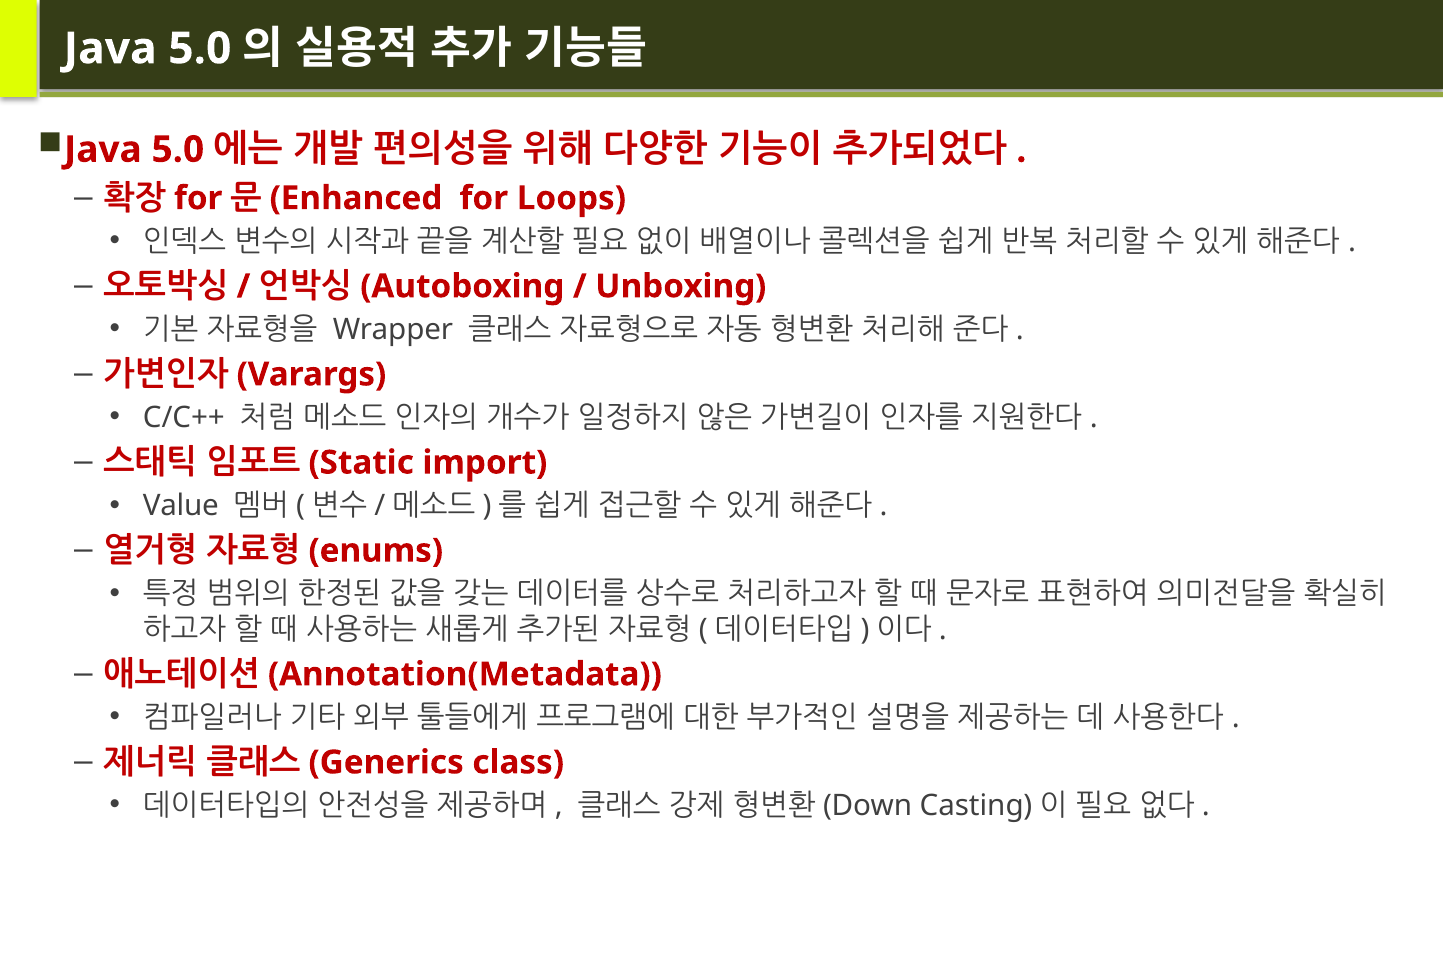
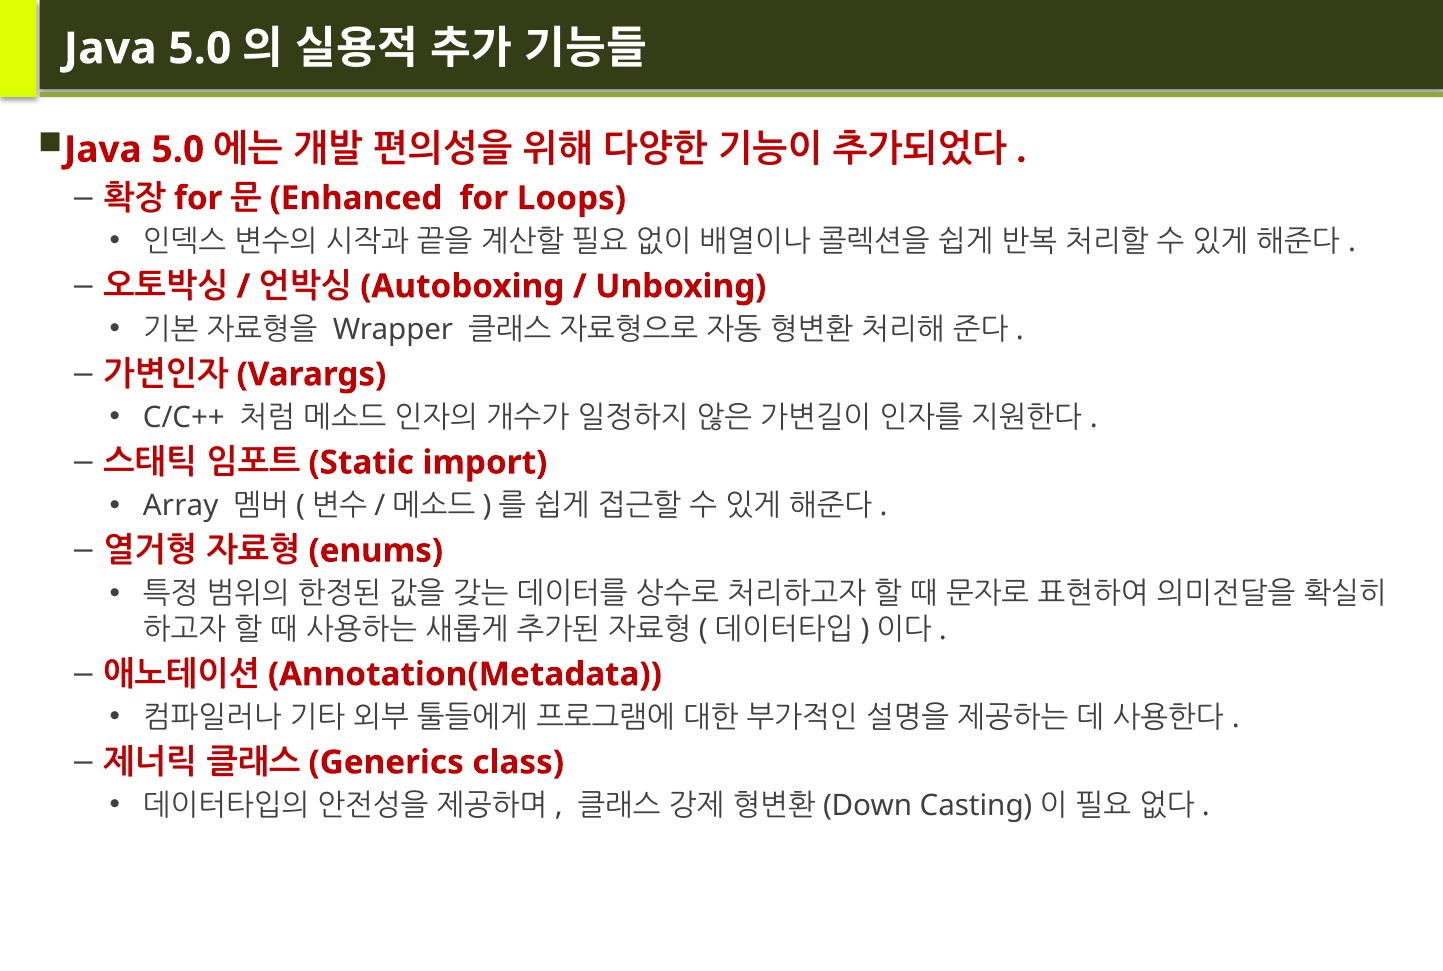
Value: Value -> Array
